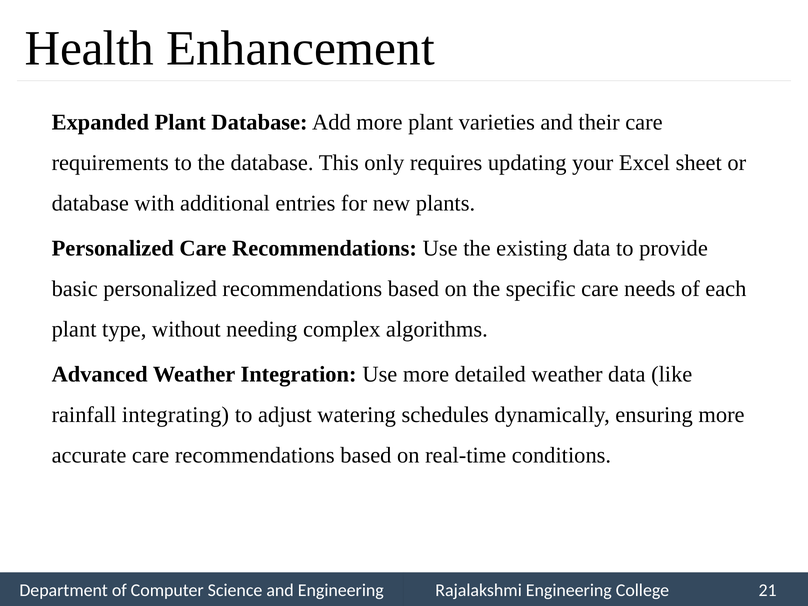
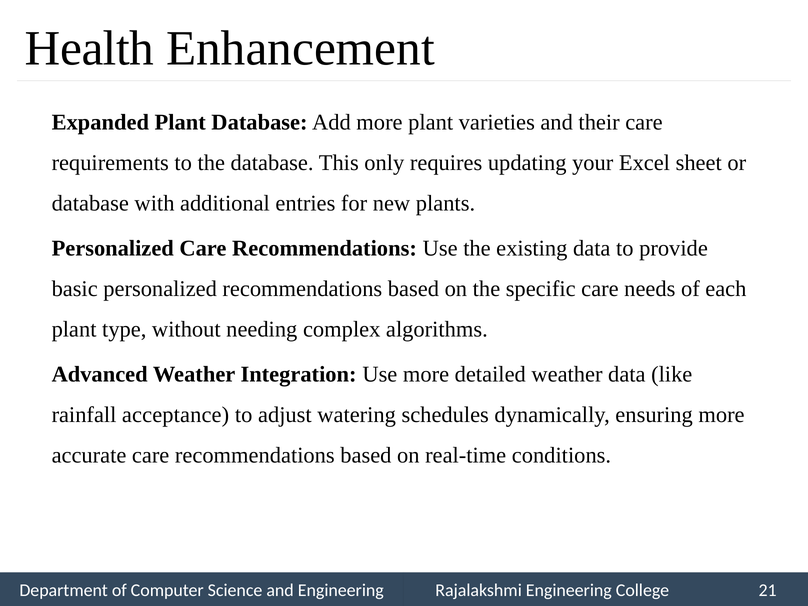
integrating: integrating -> acceptance
